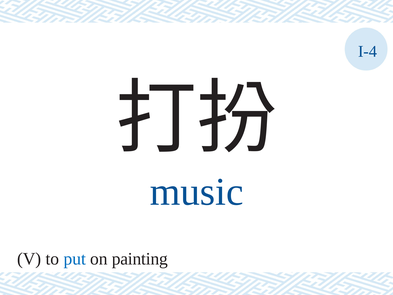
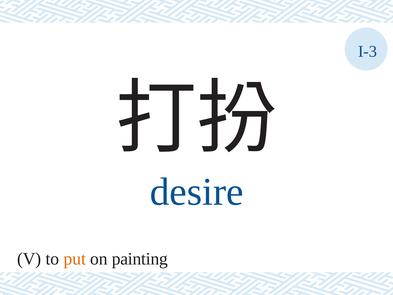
I-4: I-4 -> I-3
music: music -> desire
put colour: blue -> orange
